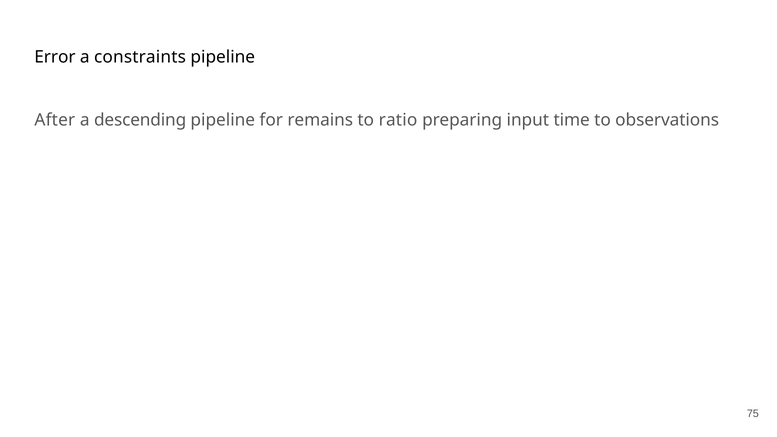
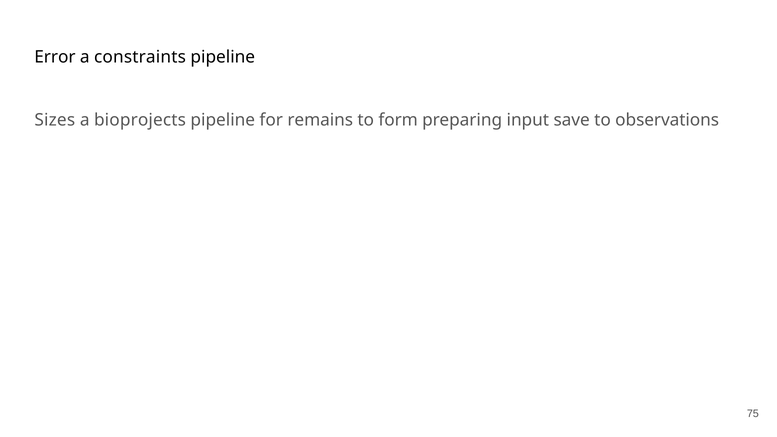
After: After -> Sizes
descending: descending -> bioprojects
ratio: ratio -> form
time: time -> save
